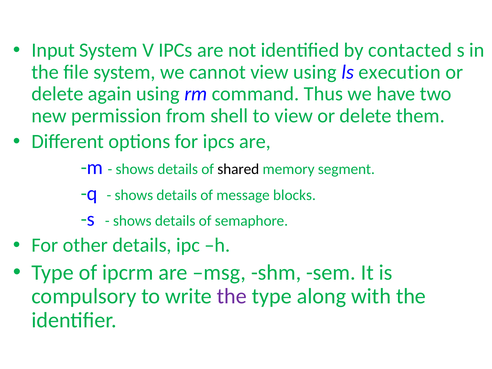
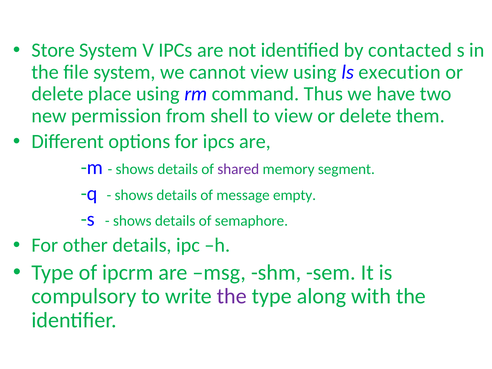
Input: Input -> Store
again: again -> place
shared colour: black -> purple
blocks: blocks -> empty
